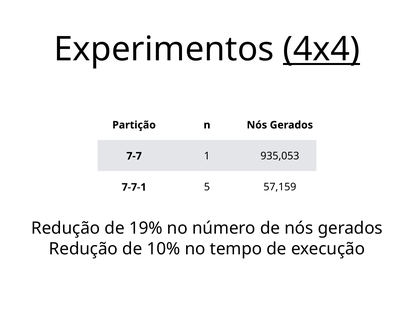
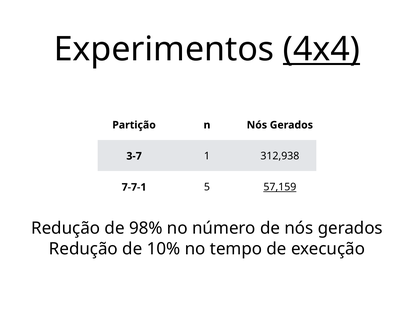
7-7: 7-7 -> 3-7
935,053: 935,053 -> 312,938
57,159 underline: none -> present
19%: 19% -> 98%
